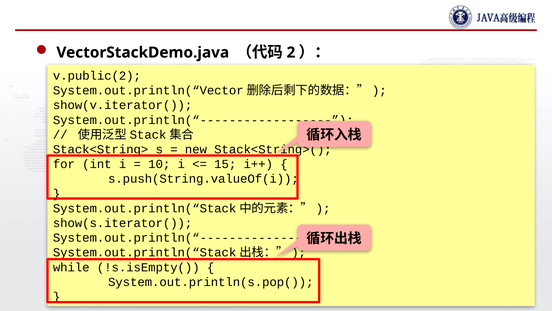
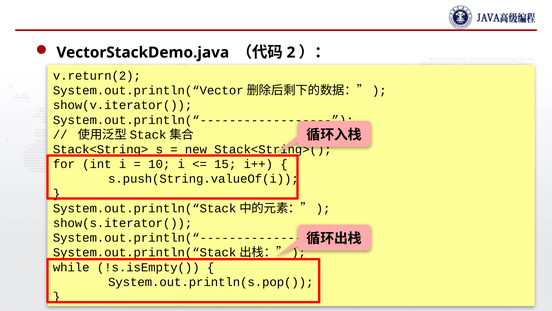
v.public(2: v.public(2 -> v.return(2
